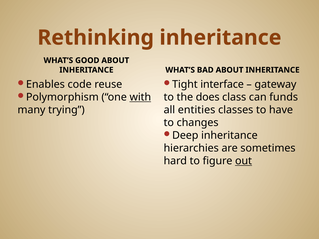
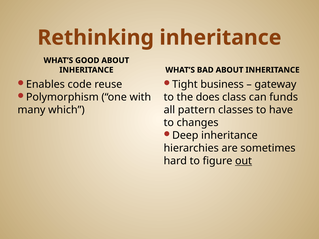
interface: interface -> business
with underline: present -> none
trying: trying -> which
entities: entities -> pattern
